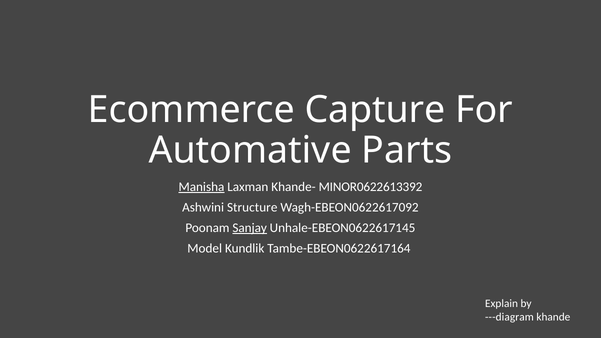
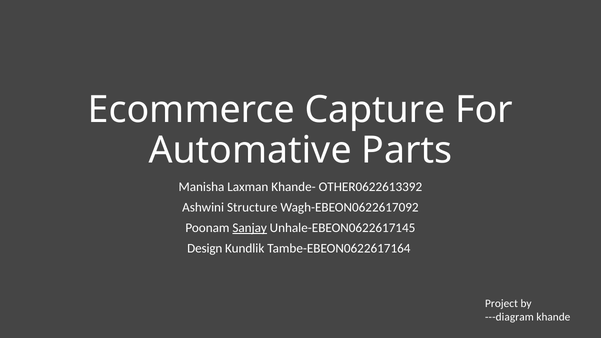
Manisha underline: present -> none
MINOR0622613392: MINOR0622613392 -> OTHER0622613392
Model: Model -> Design
Explain: Explain -> Project
